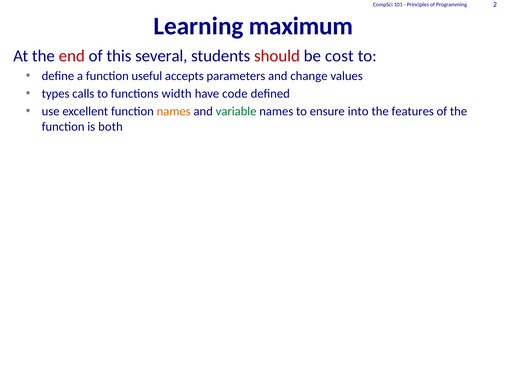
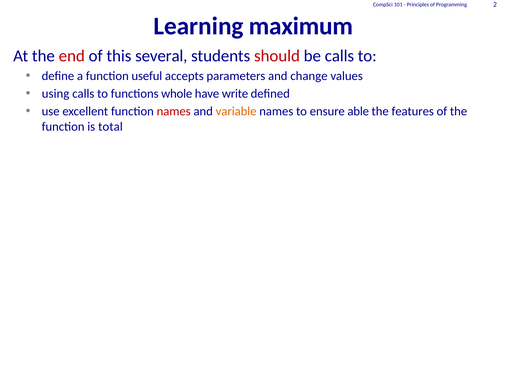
be cost: cost -> calls
types: types -> using
width: width -> whole
code: code -> write
names at (174, 111) colour: orange -> red
variable colour: green -> orange
into: into -> able
both: both -> total
